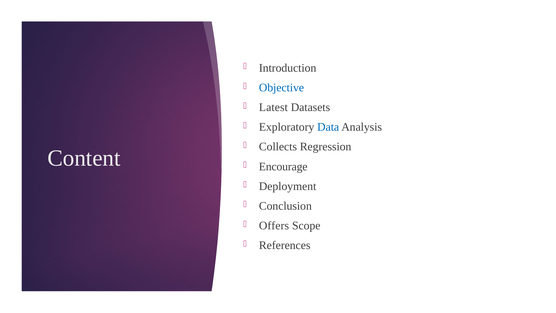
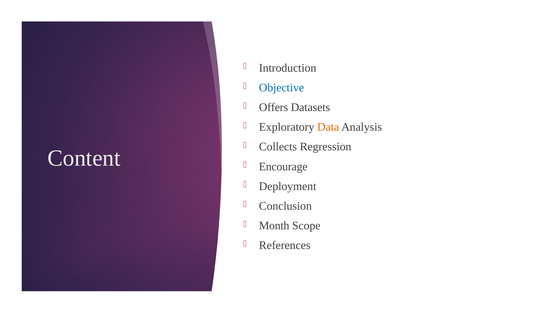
Latest: Latest -> Offers
Data colour: blue -> orange
Offers: Offers -> Month
